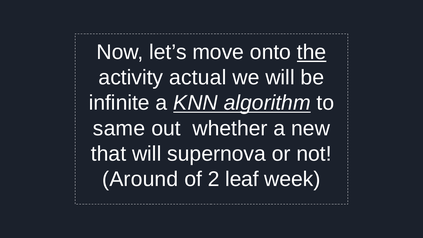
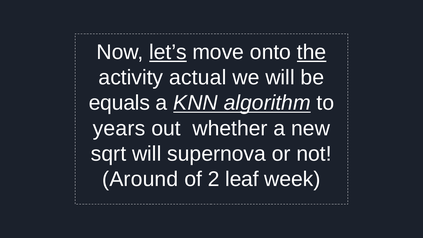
let’s underline: none -> present
infinite: infinite -> equals
same: same -> years
that: that -> sqrt
